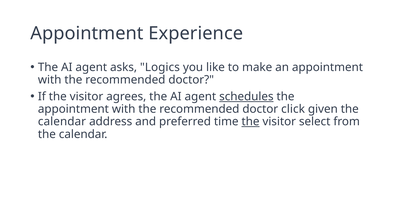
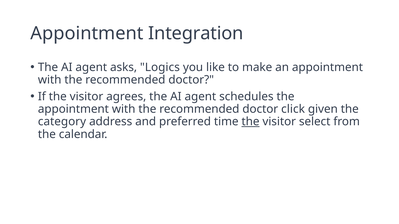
Experience: Experience -> Integration
schedules underline: present -> none
calendar at (62, 122): calendar -> category
